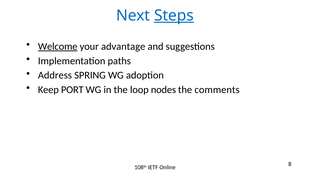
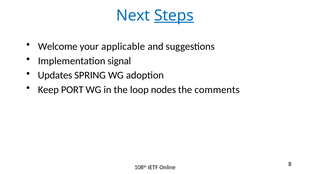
Welcome underline: present -> none
advantage: advantage -> applicable
paths: paths -> signal
Address: Address -> Updates
